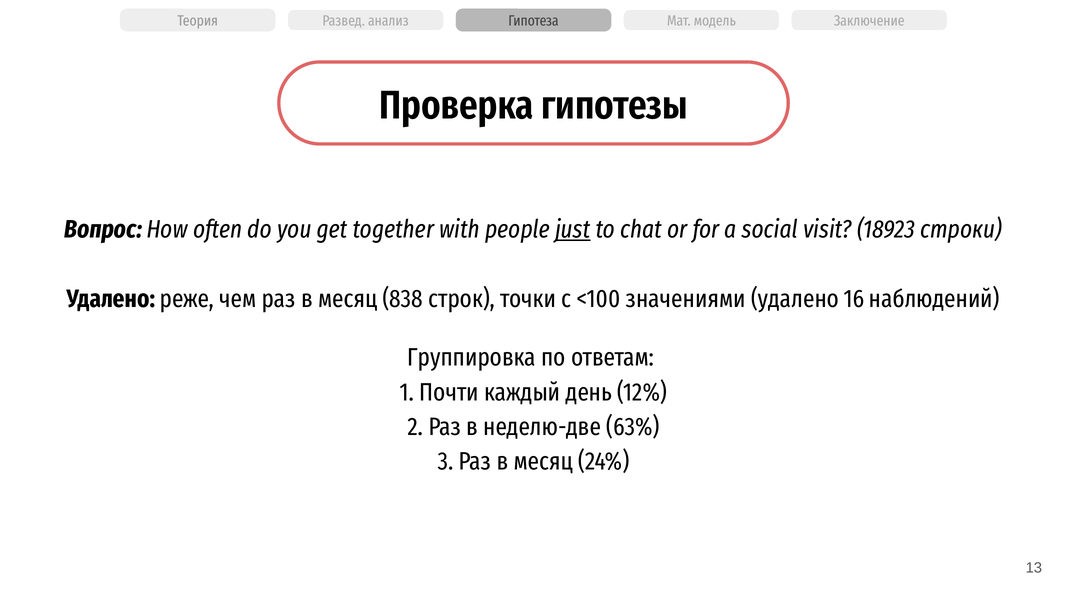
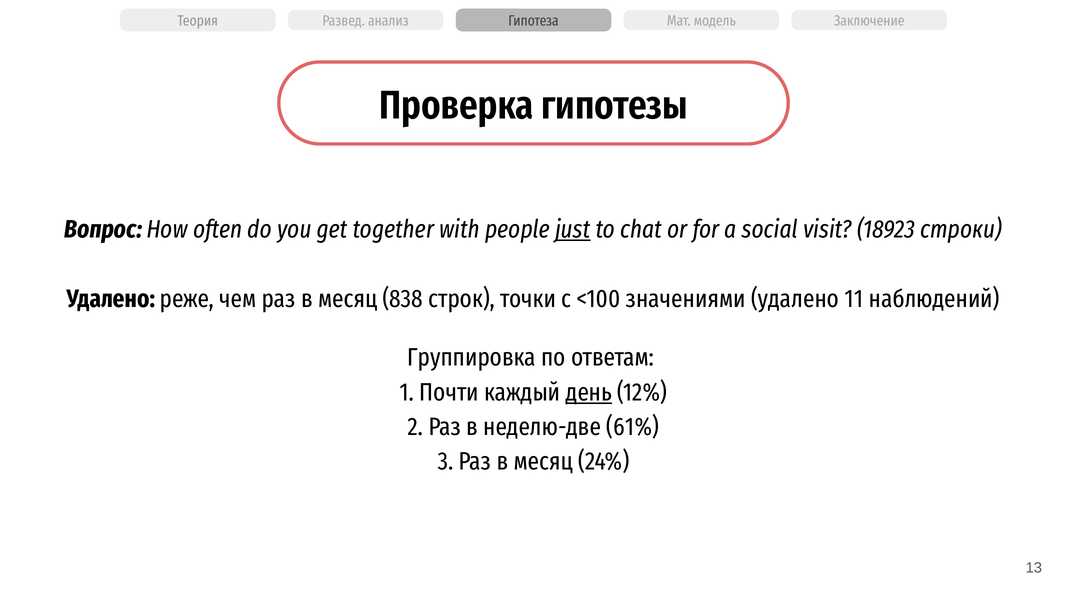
16: 16 -> 11
день underline: none -> present
63%: 63% -> 61%
